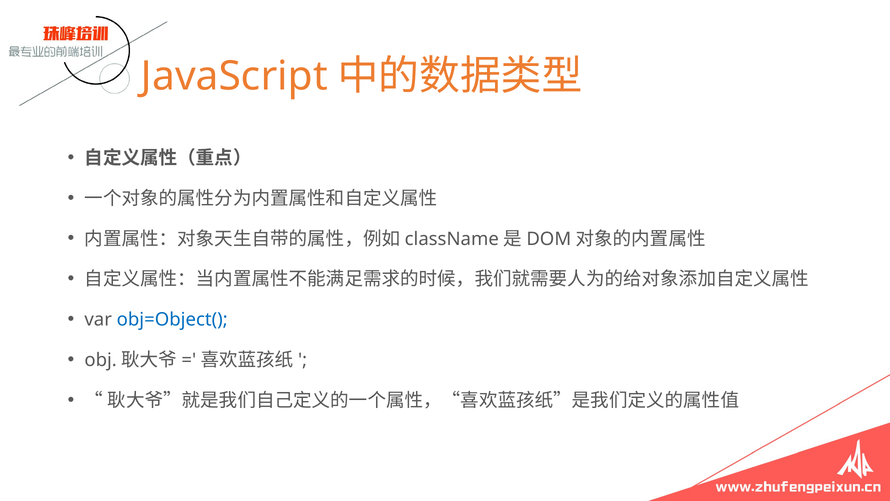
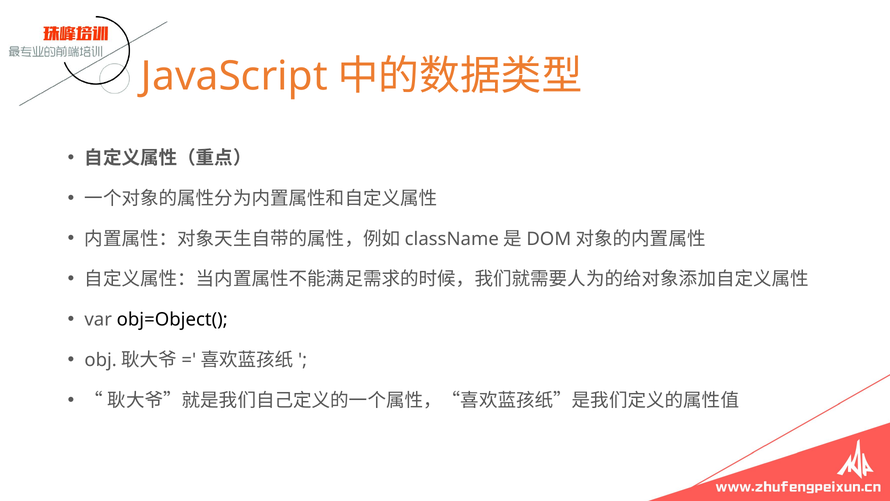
obj=Object( colour: blue -> black
